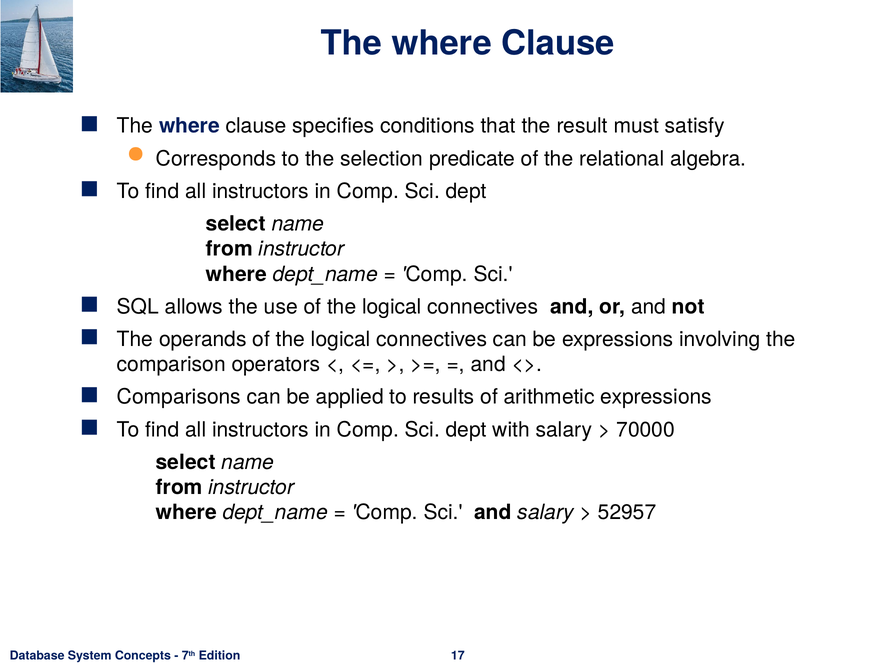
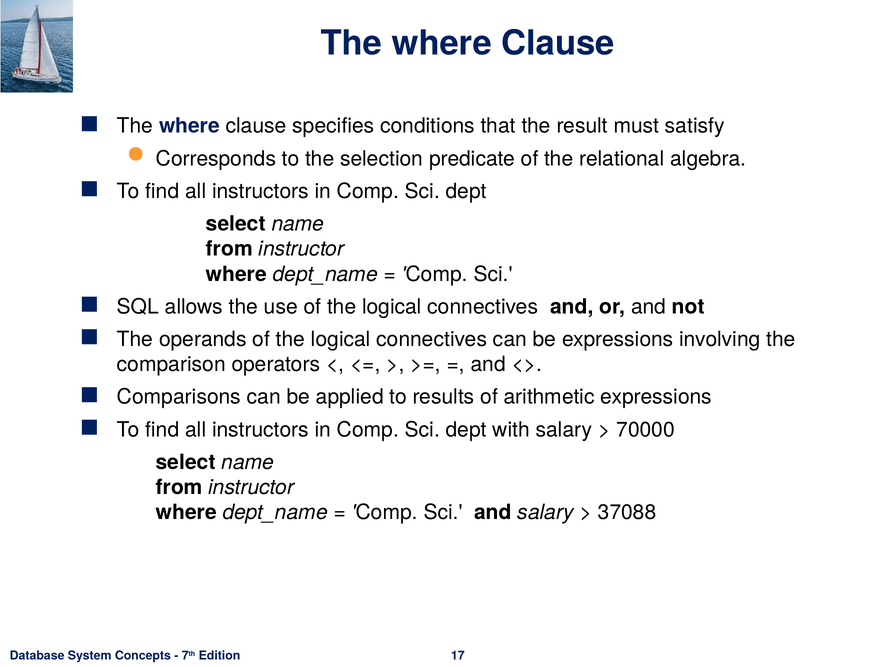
52957: 52957 -> 37088
